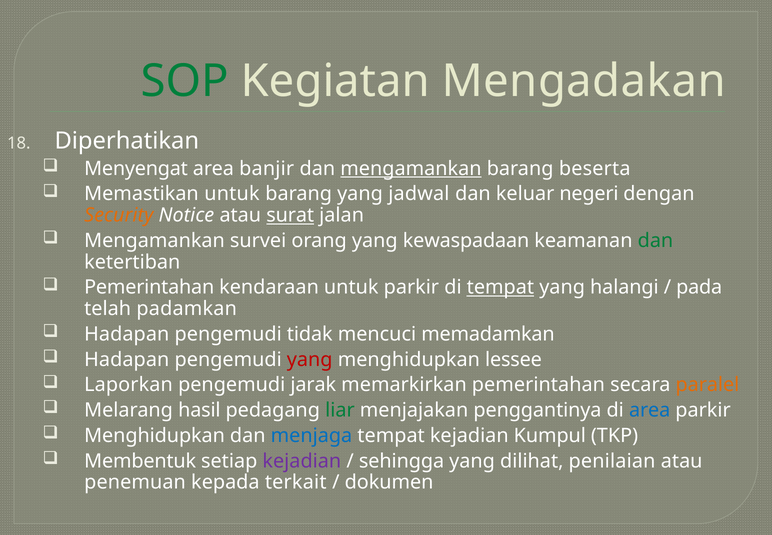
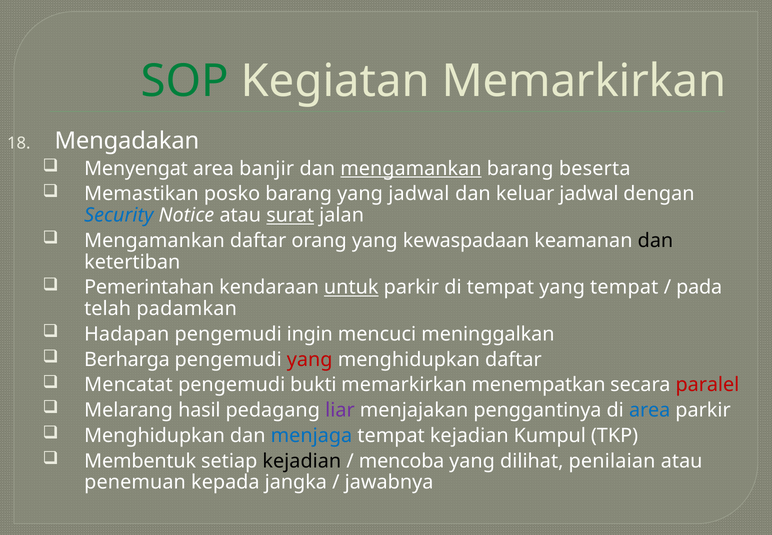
Kegiatan Mengadakan: Mengadakan -> Memarkirkan
Diperhatikan: Diperhatikan -> Mengadakan
Memastikan untuk: untuk -> posko
keluar negeri: negeri -> jadwal
Security colour: orange -> blue
Mengamankan survei: survei -> daftar
dan at (655, 240) colour: green -> black
untuk at (351, 287) underline: none -> present
tempat at (500, 287) underline: present -> none
yang halangi: halangi -> tempat
tidak: tidak -> ingin
memadamkan: memadamkan -> meninggalkan
Hadapan at (127, 359): Hadapan -> Berharga
menghidupkan lessee: lessee -> daftar
Laporkan: Laporkan -> Mencatat
jarak: jarak -> bukti
memarkirkan pemerintahan: pemerintahan -> menempatkan
paralel colour: orange -> red
liar colour: green -> purple
kejadian at (302, 461) colour: purple -> black
sehingga: sehingga -> mencoba
terkait: terkait -> jangka
dokumen: dokumen -> jawabnya
